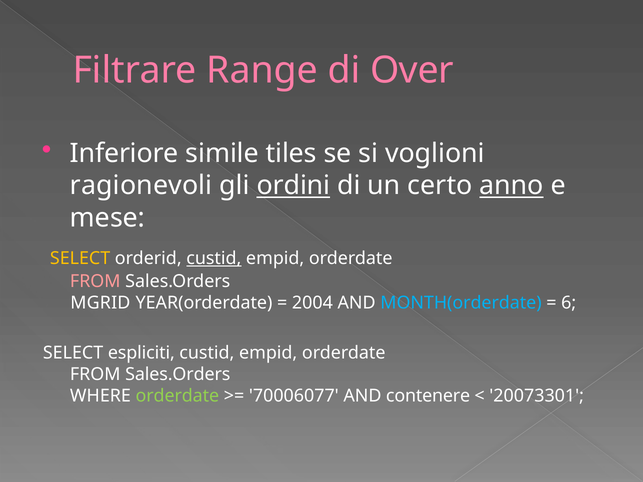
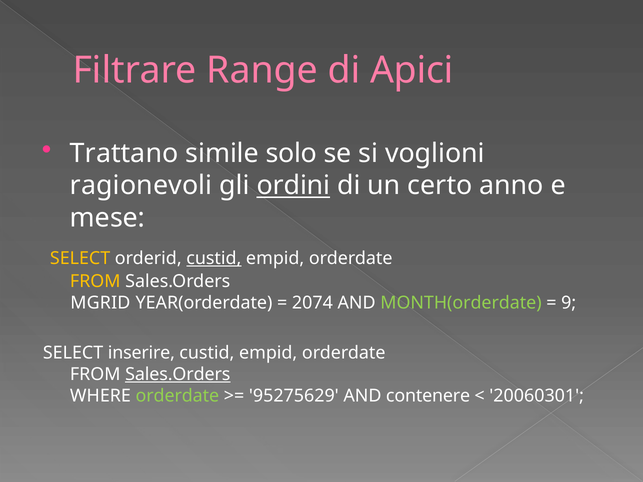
Over: Over -> Apici
Inferiore: Inferiore -> Trattano
tiles: tiles -> solo
anno underline: present -> none
FROM at (95, 282) colour: pink -> yellow
2004: 2004 -> 2074
MONTH(orderdate colour: light blue -> light green
6: 6 -> 9
espliciti: espliciti -> inserire
Sales.Orders at (178, 375) underline: none -> present
70006077: 70006077 -> 95275629
20073301: 20073301 -> 20060301
